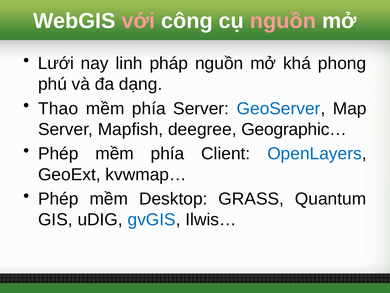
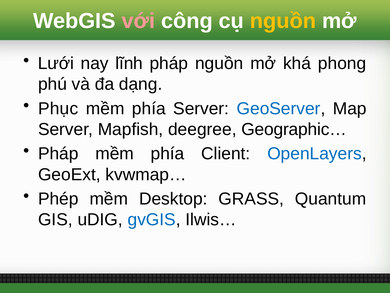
nguồn at (283, 21) colour: pink -> yellow
linh: linh -> lĩnh
Thao: Thao -> Phục
Phép at (58, 153): Phép -> Pháp
